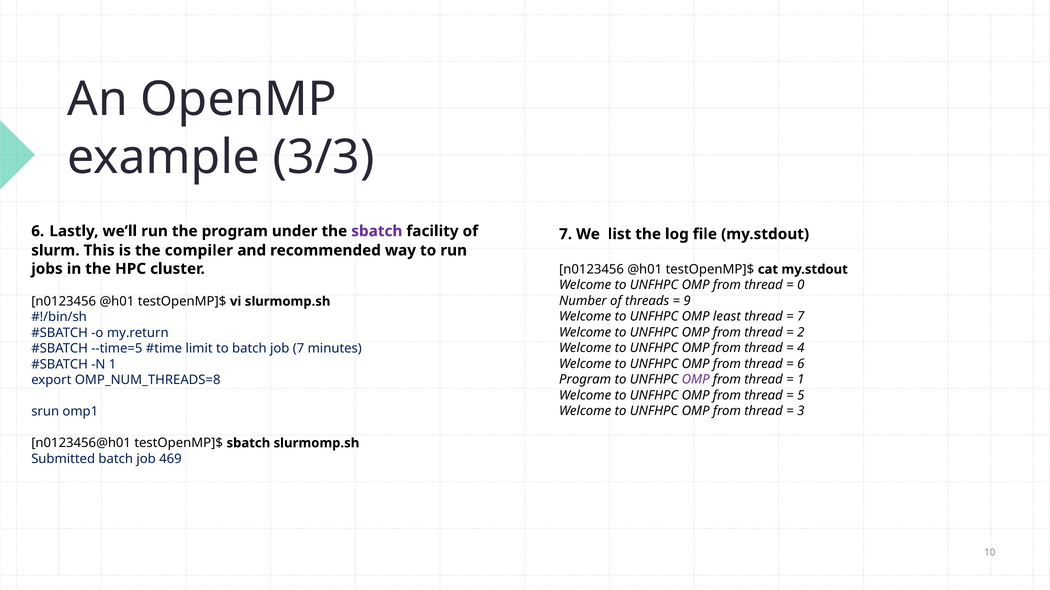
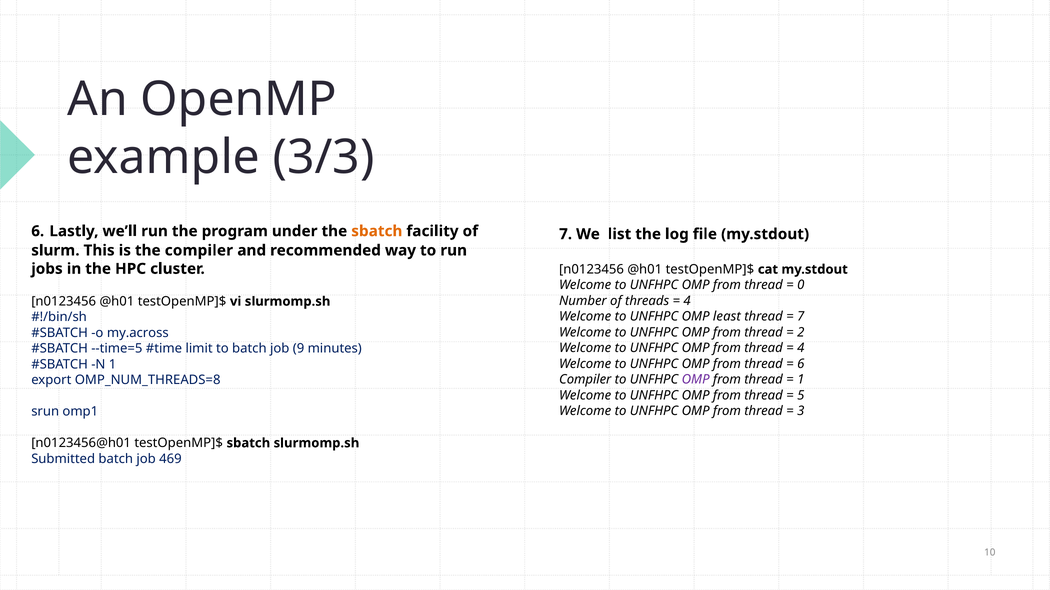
sbatch at (377, 231) colour: purple -> orange
9 at (687, 301): 9 -> 4
my.return: my.return -> my.across
job 7: 7 -> 9
Program at (585, 380): Program -> Compiler
